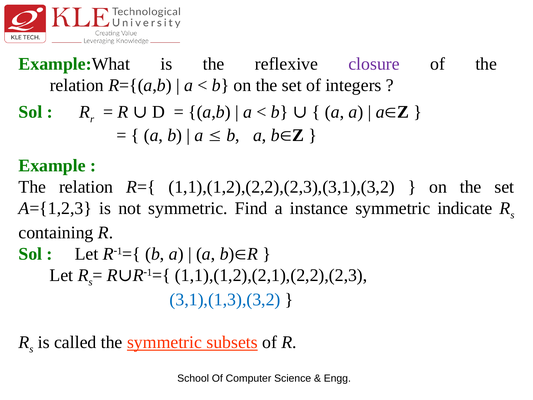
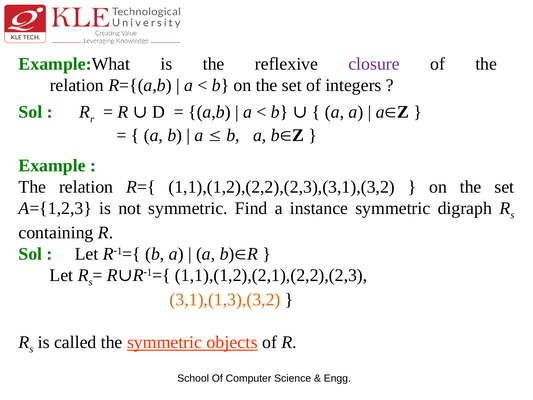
indicate: indicate -> digraph
3,1),(1,3),(3,2 colour: blue -> orange
subsets: subsets -> objects
